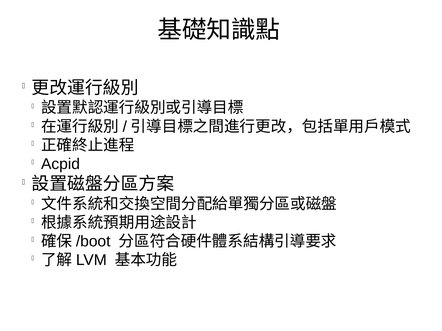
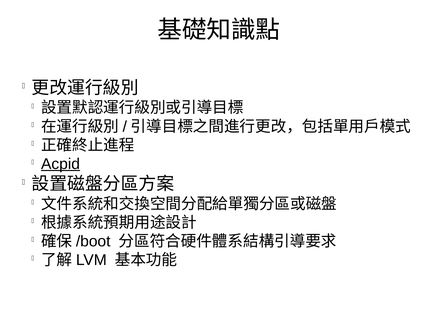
Acpid underline: none -> present
